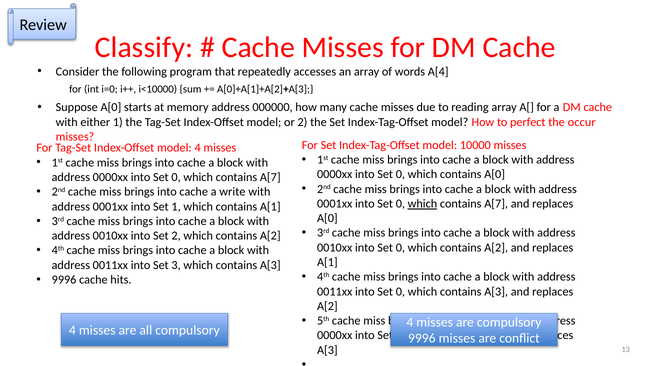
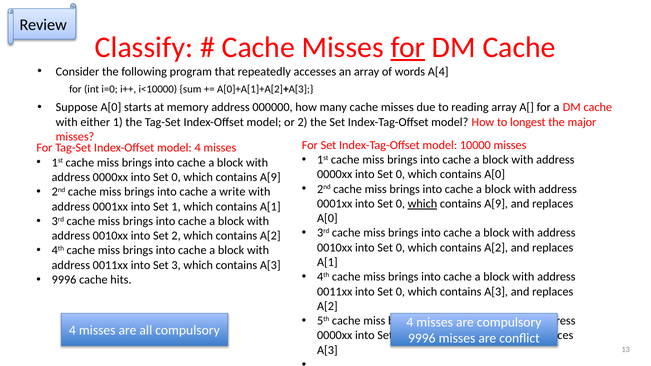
for at (408, 47) underline: none -> present
perfect: perfect -> longest
occur: occur -> major
A[7 at (270, 177): A[7 -> A[9
A[7 at (496, 204): A[7 -> A[9
